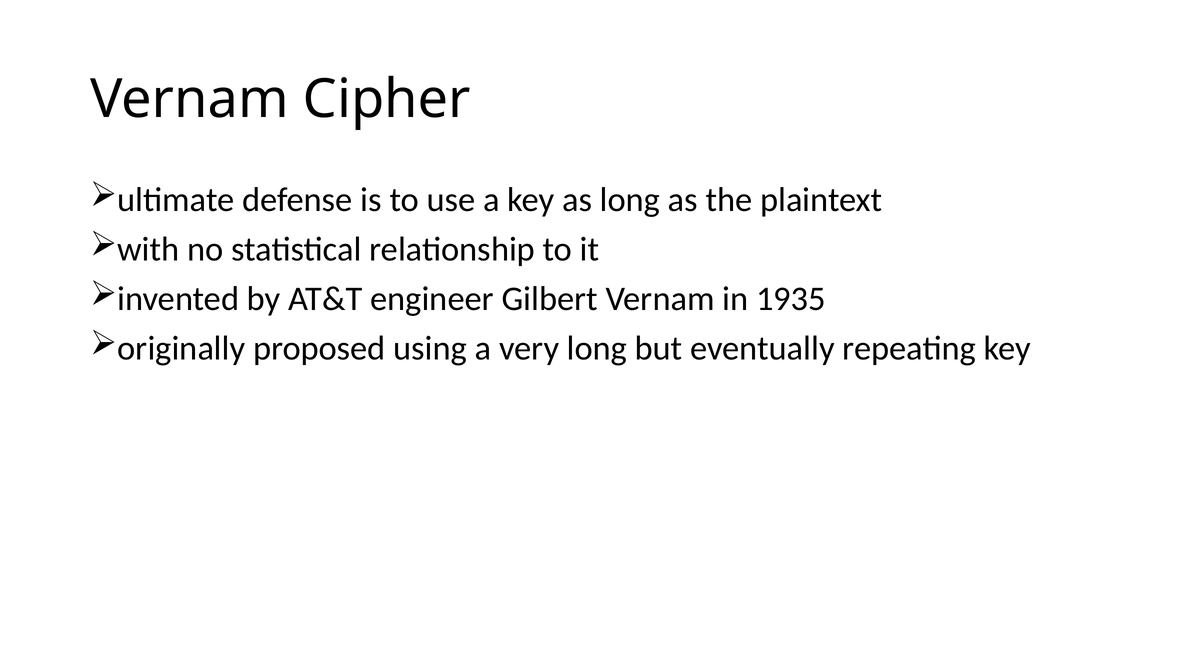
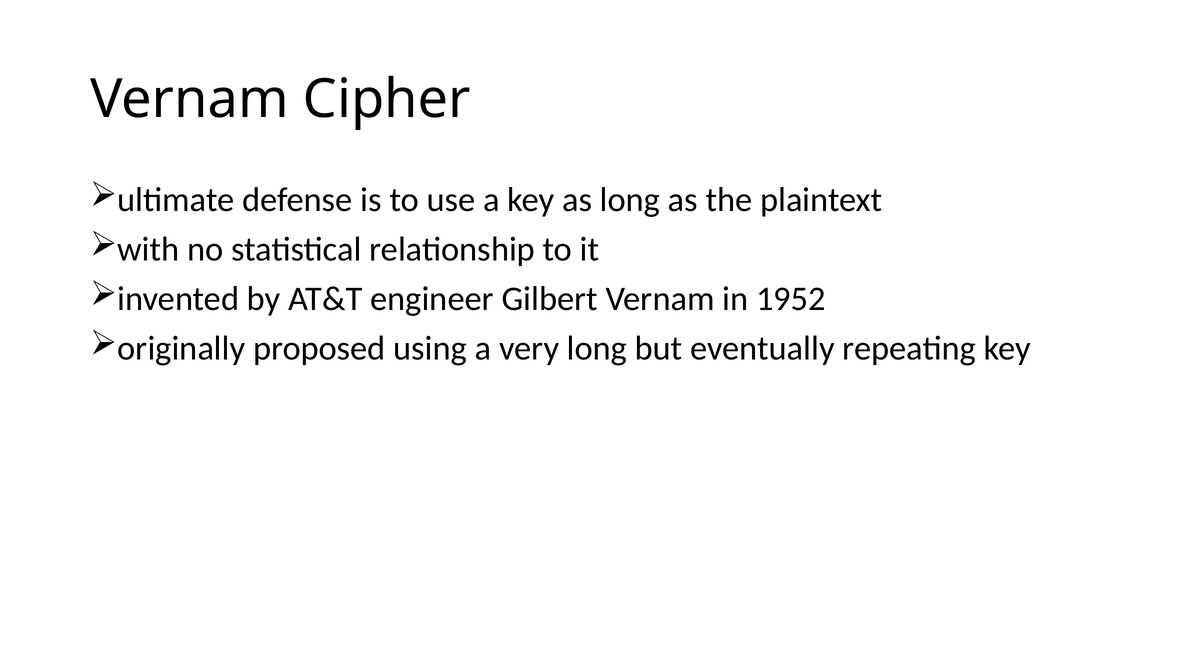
1935: 1935 -> 1952
